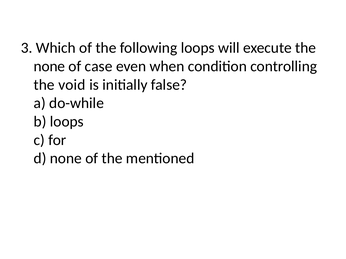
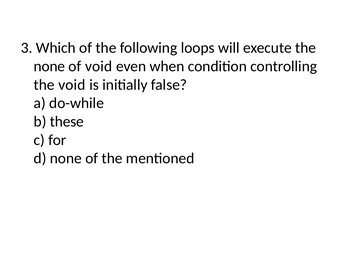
of case: case -> void
b loops: loops -> these
